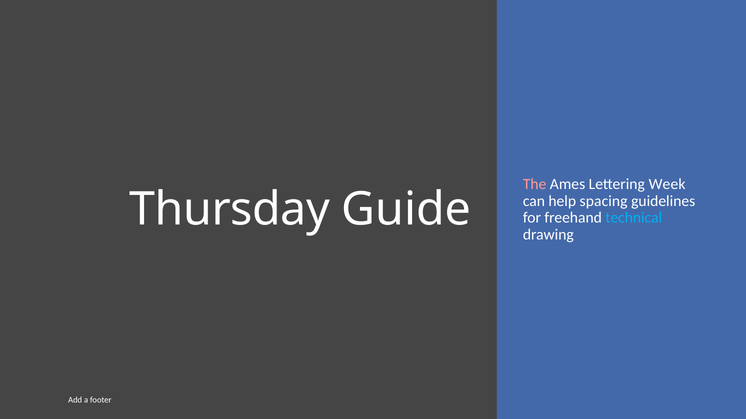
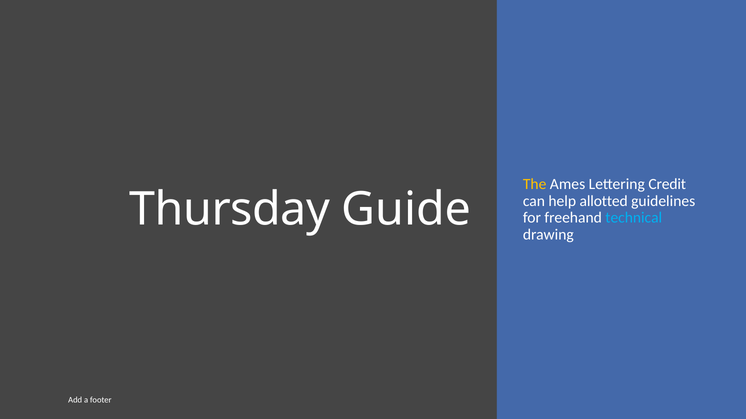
The colour: pink -> yellow
Week: Week -> Credit
spacing: spacing -> allotted
